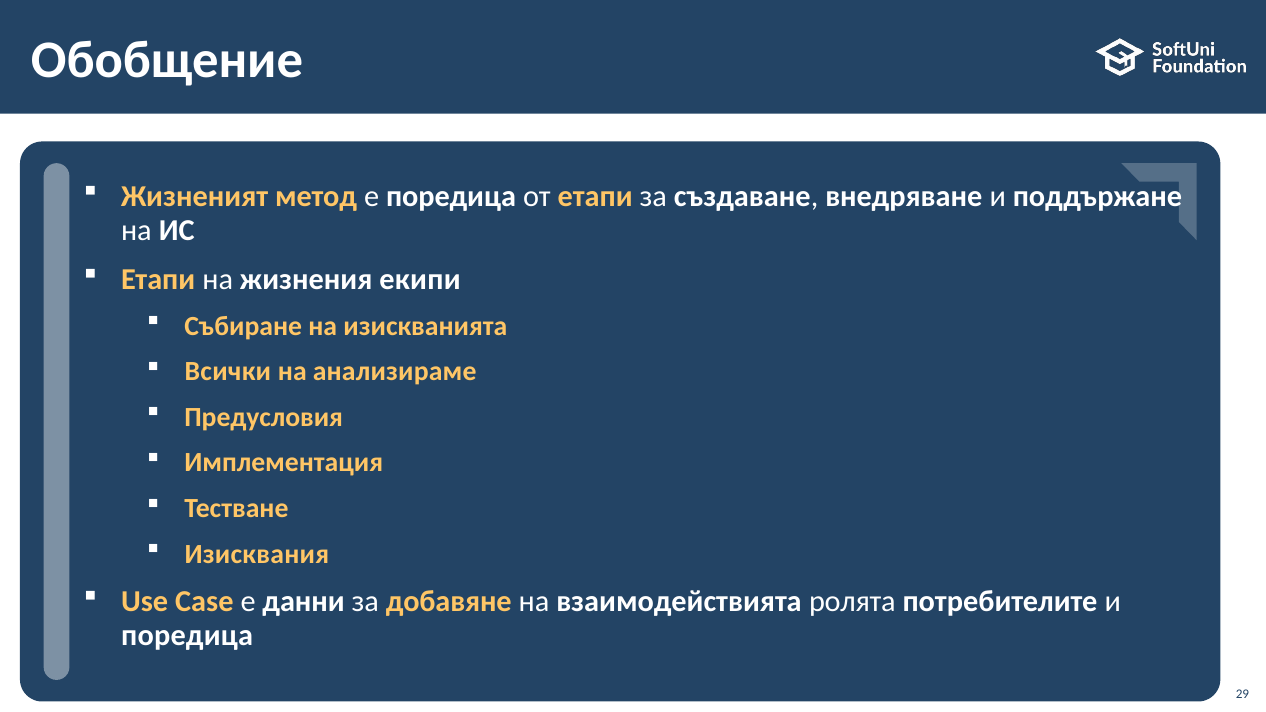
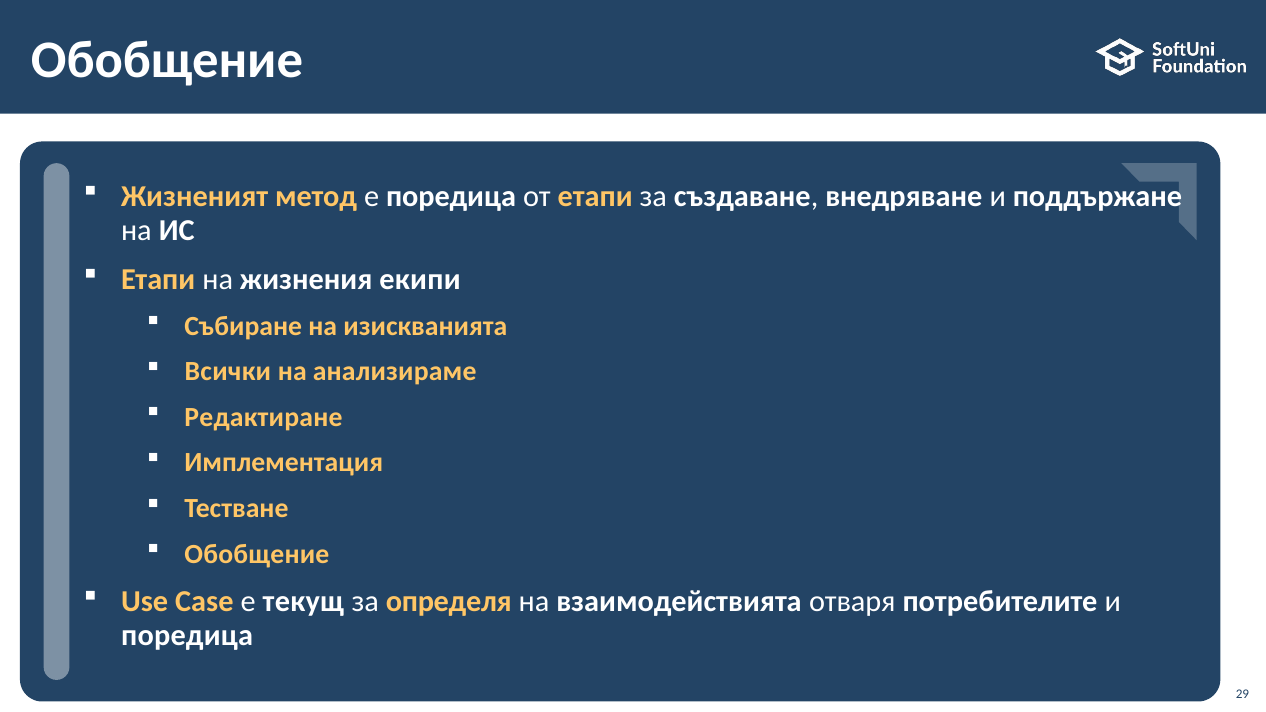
Предусловия: Предусловия -> Редактиране
Изисквания at (257, 554): Изисквания -> Обобщение
данни: данни -> текущ
добавянe: добавянe -> определя
ролята: ролята -> отваря
